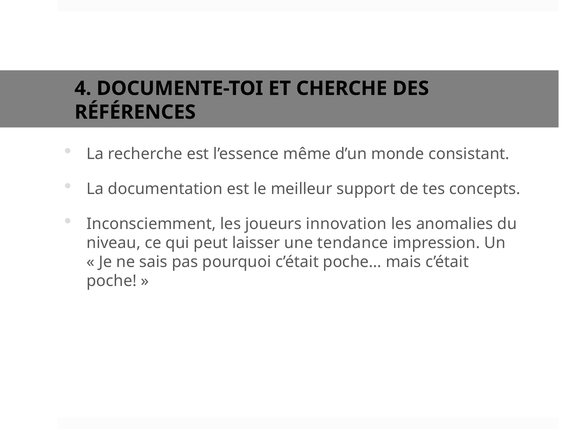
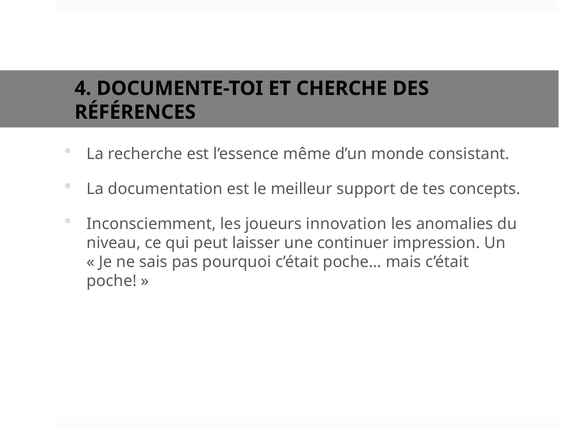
tendance: tendance -> continuer
